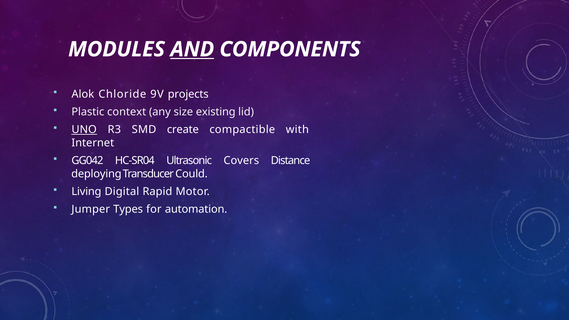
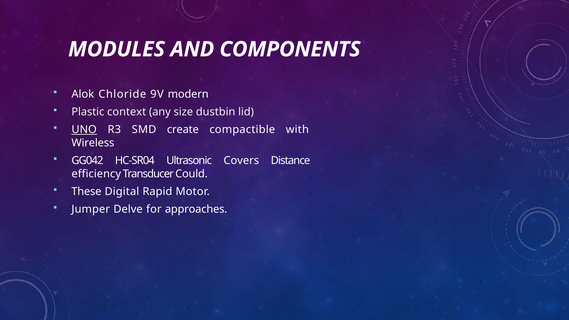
AND underline: present -> none
projects: projects -> modern
existing: existing -> dustbin
Internet: Internet -> Wireless
deploying: deploying -> efficiency
Living: Living -> These
Types: Types -> Delve
automation: automation -> approaches
